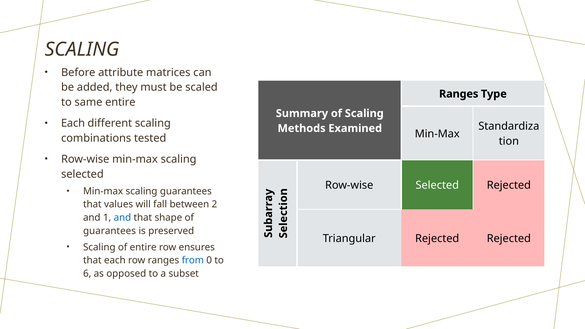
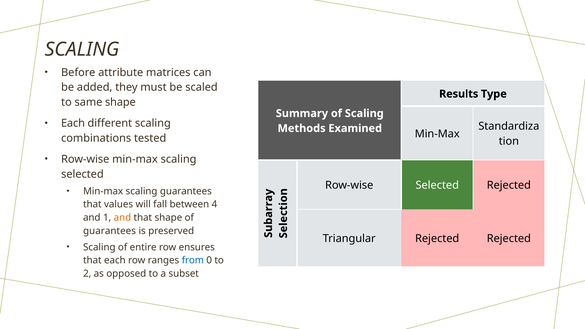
Ranges at (459, 94): Ranges -> Results
same entire: entire -> shape
2: 2 -> 4
and at (122, 218) colour: blue -> orange
6: 6 -> 2
